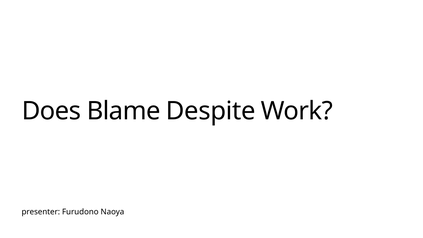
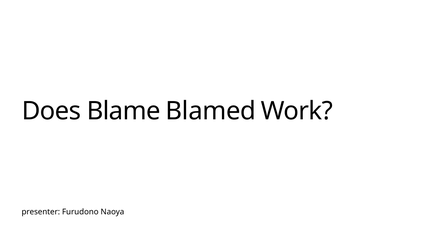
Despite: Despite -> Blamed
